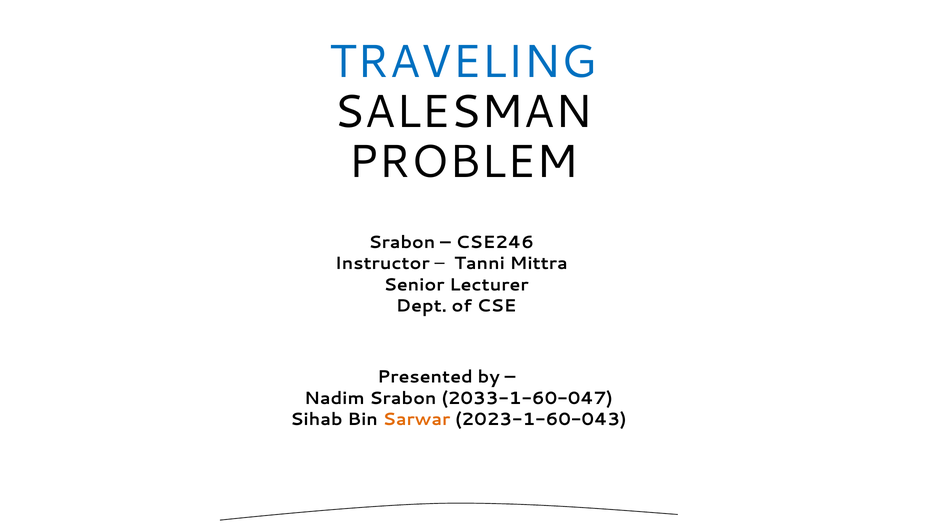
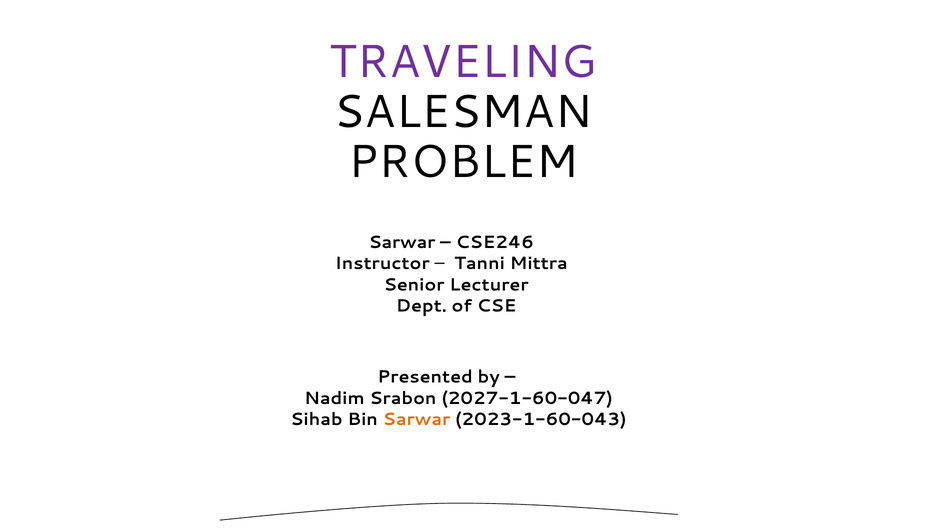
TRAVELING colour: blue -> purple
Srabon at (402, 243): Srabon -> Sarwar
2033-1-60-047: 2033-1-60-047 -> 2027-1-60-047
